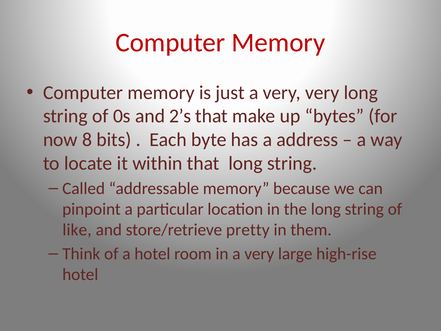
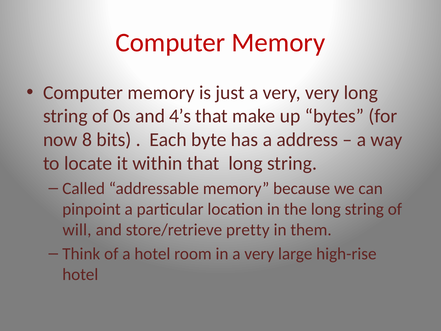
2’s: 2’s -> 4’s
like: like -> will
